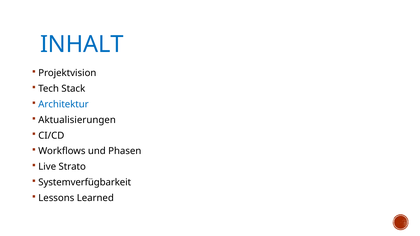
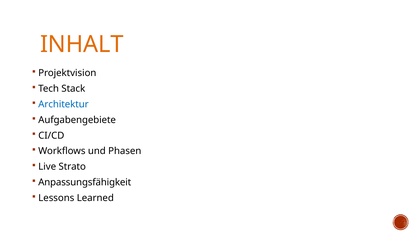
INHALT colour: blue -> orange
Aktualisierungen: Aktualisierungen -> Aufgabengebiete
Systemverfügbarkeit: Systemverfügbarkeit -> Anpassungsfähigkeit
